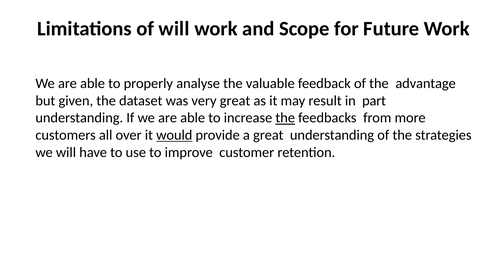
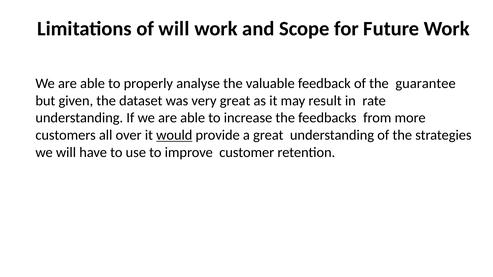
advantage: advantage -> guarantee
part: part -> rate
the at (285, 118) underline: present -> none
